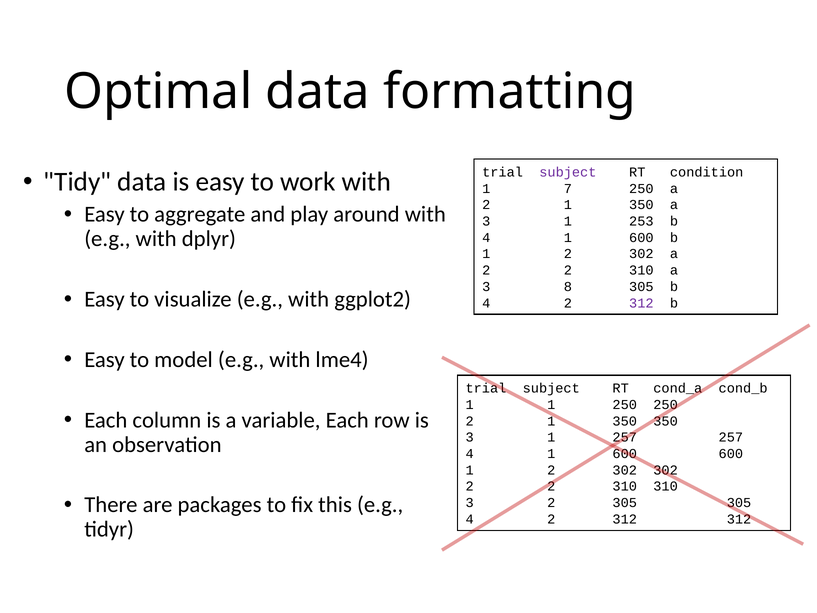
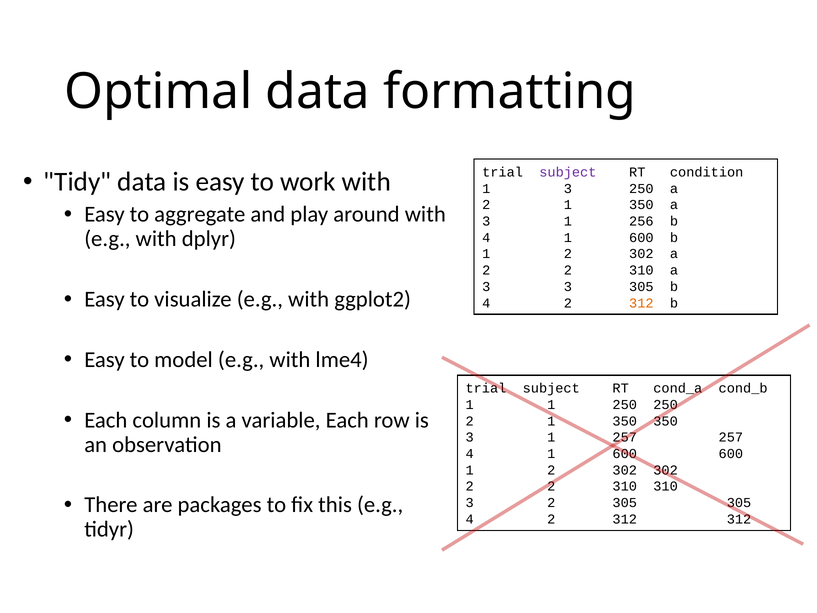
1 7: 7 -> 3
253: 253 -> 256
3 8: 8 -> 3
312 at (641, 303) colour: purple -> orange
